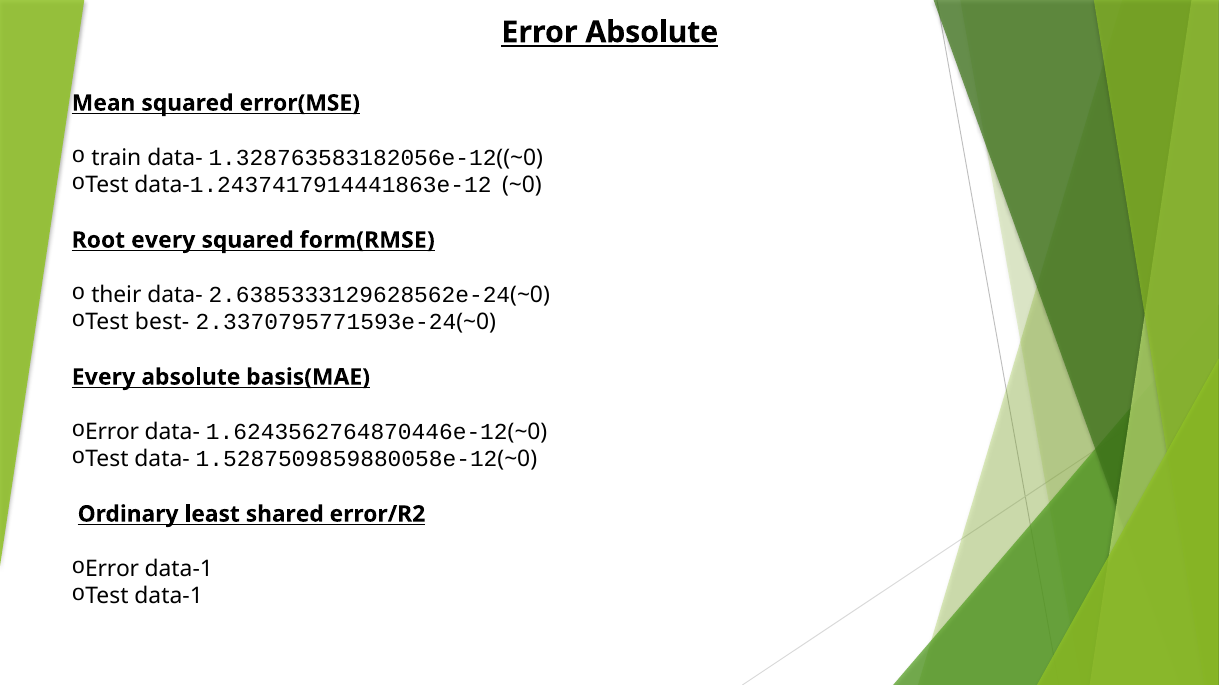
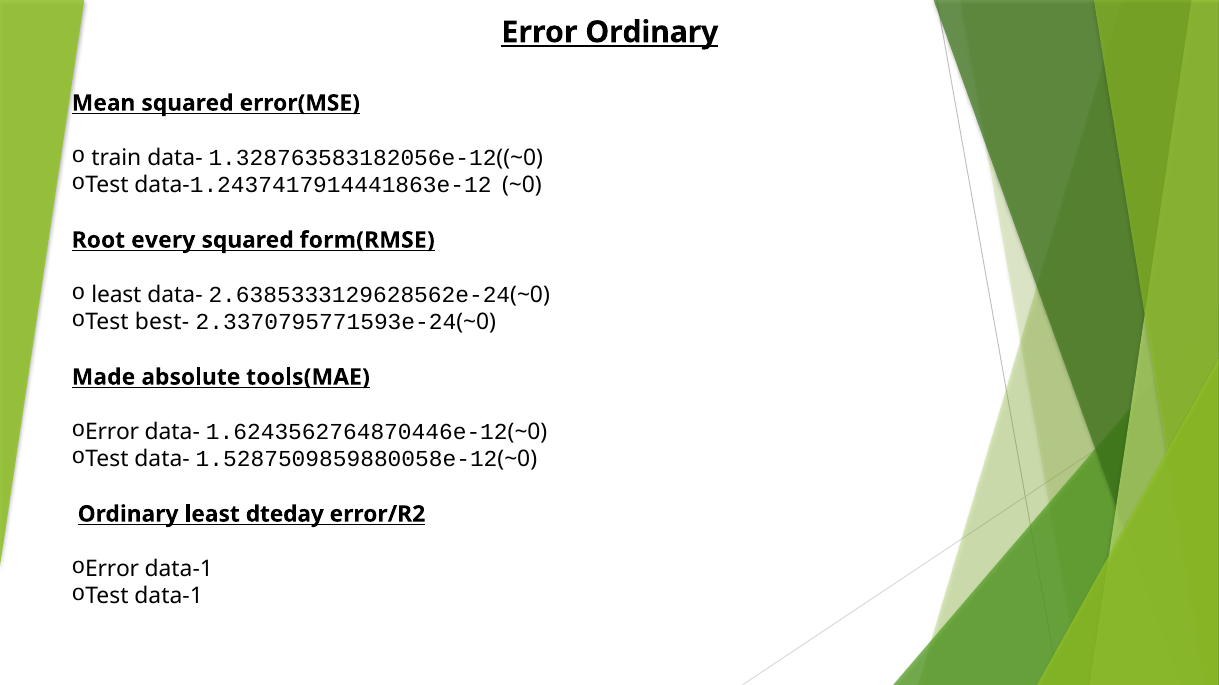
Error Absolute: Absolute -> Ordinary
their at (116, 295): their -> least
Every at (103, 377): Every -> Made
basis(MAE: basis(MAE -> tools(MAE
shared: shared -> dteday
